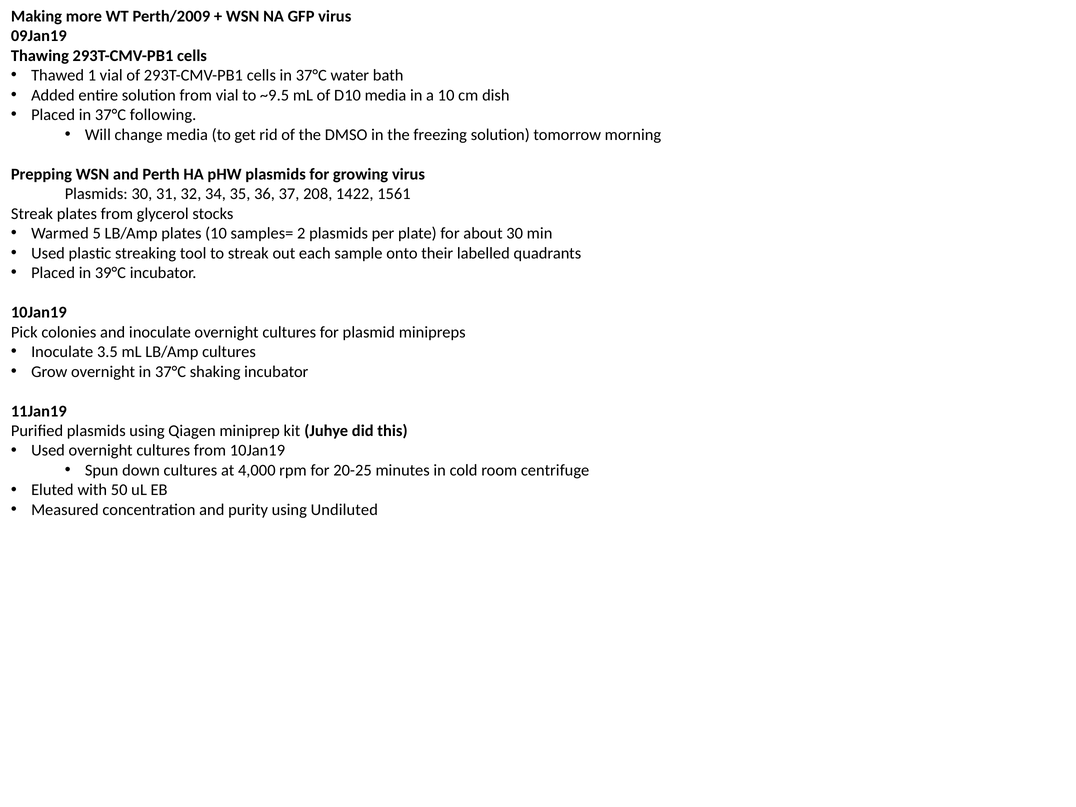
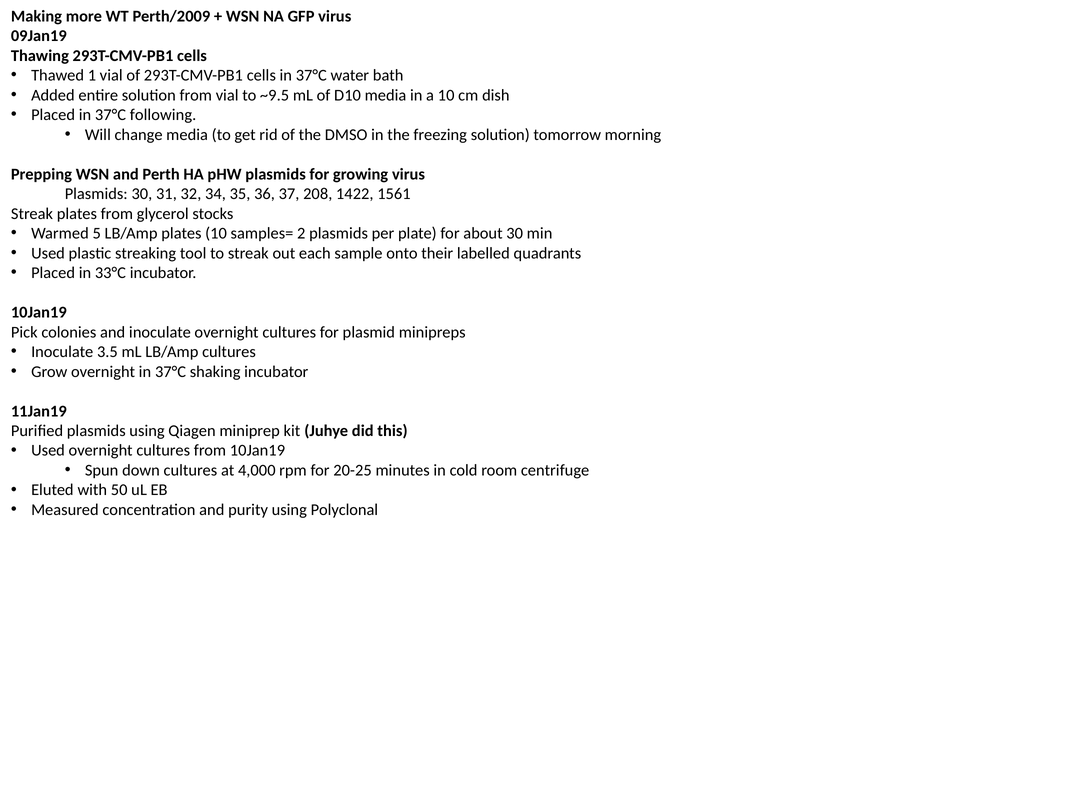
39°C: 39°C -> 33°C
Undiluted: Undiluted -> Polyclonal
